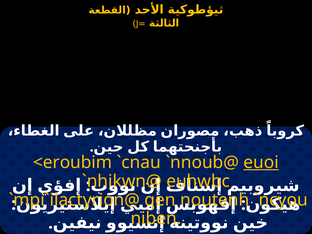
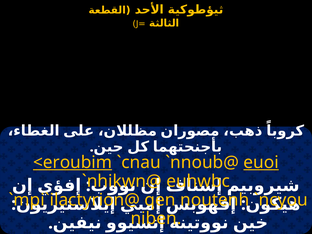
<eroubim underline: none -> present
